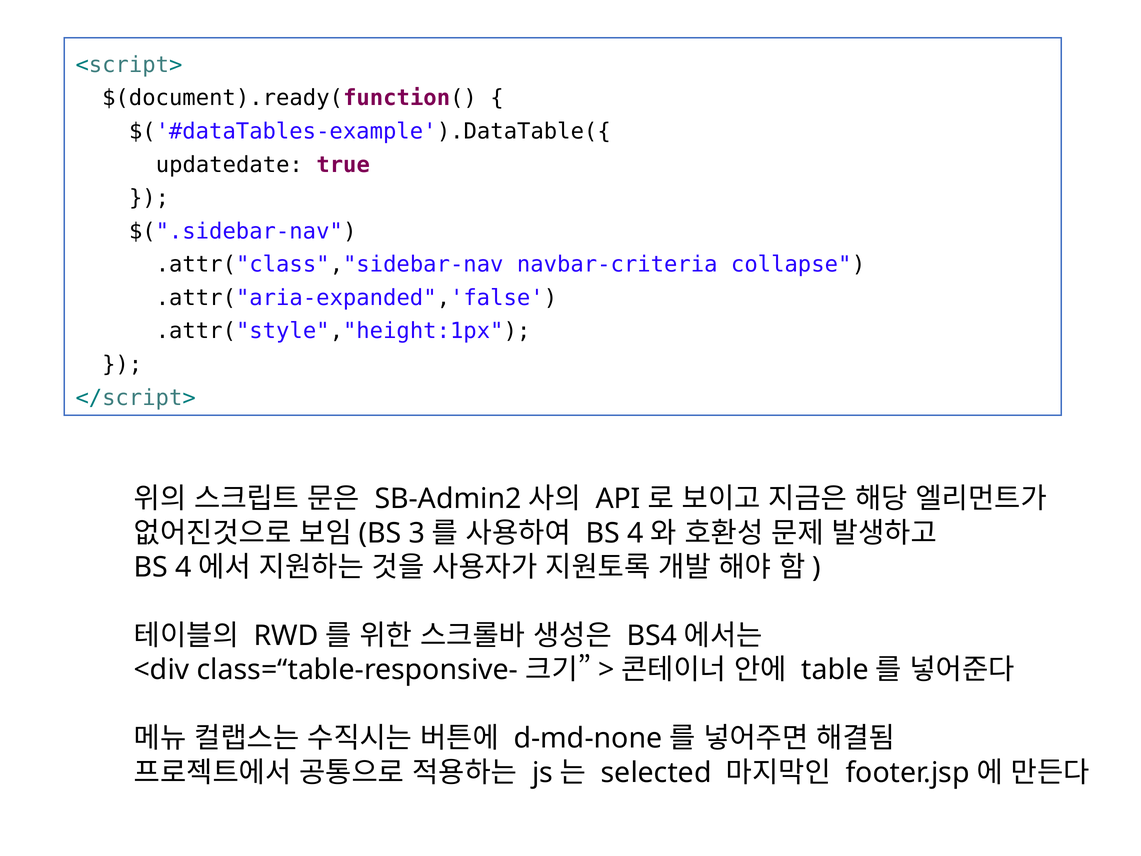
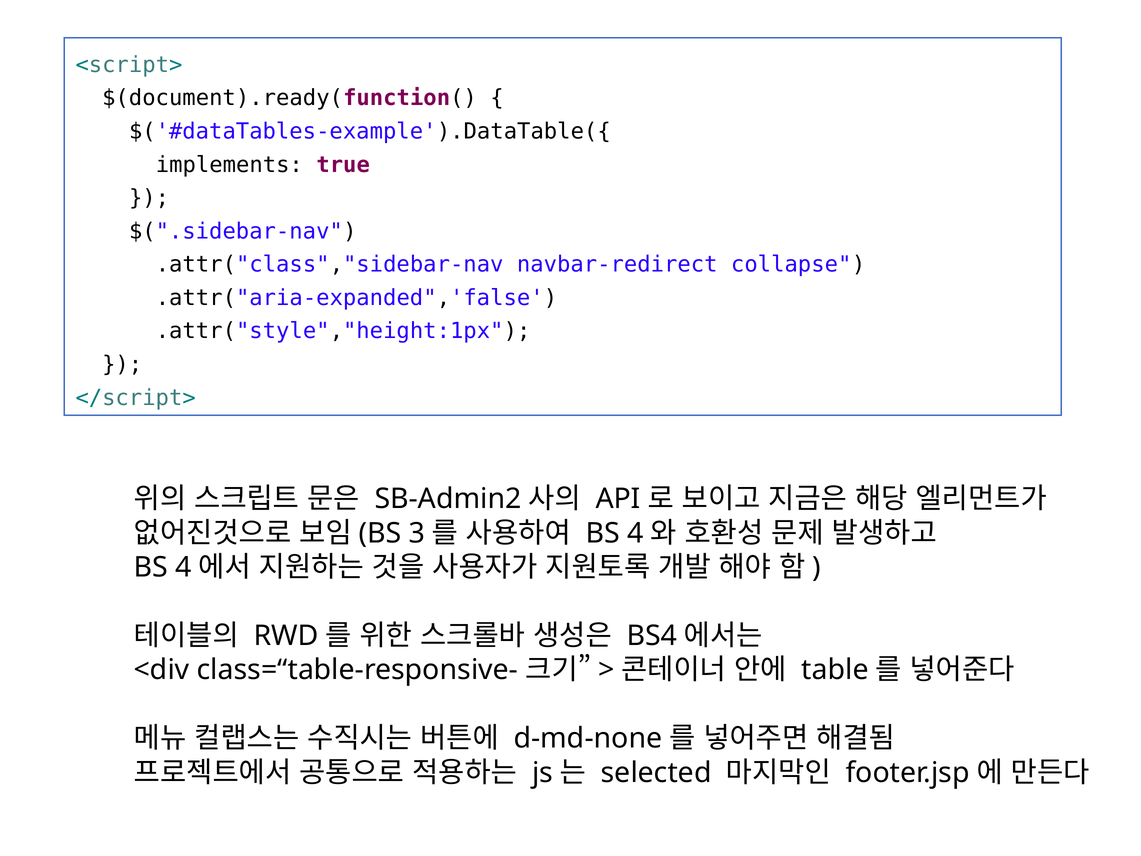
updatedate: updatedate -> implements
navbar-criteria: navbar-criteria -> navbar-redirect
